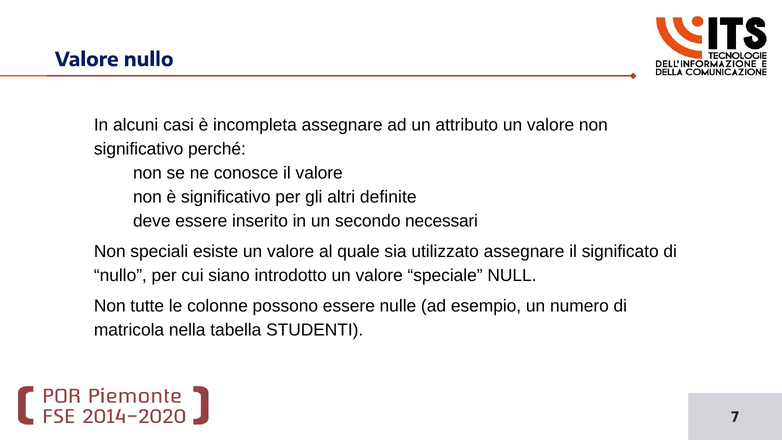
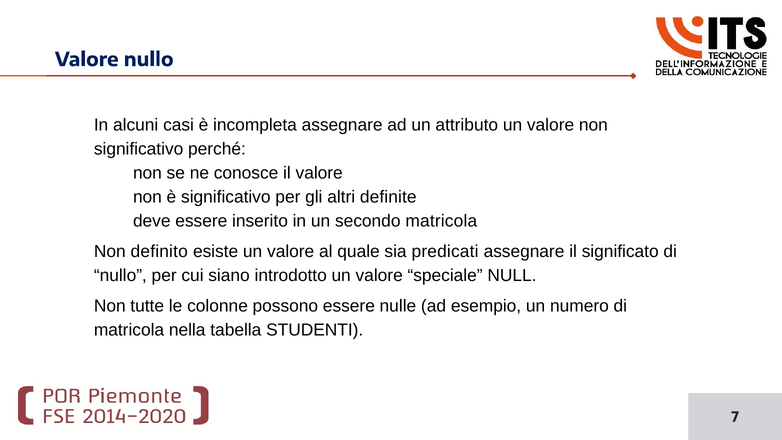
secondo necessari: necessari -> matricola
speciali: speciali -> definito
utilizzato: utilizzato -> predicati
